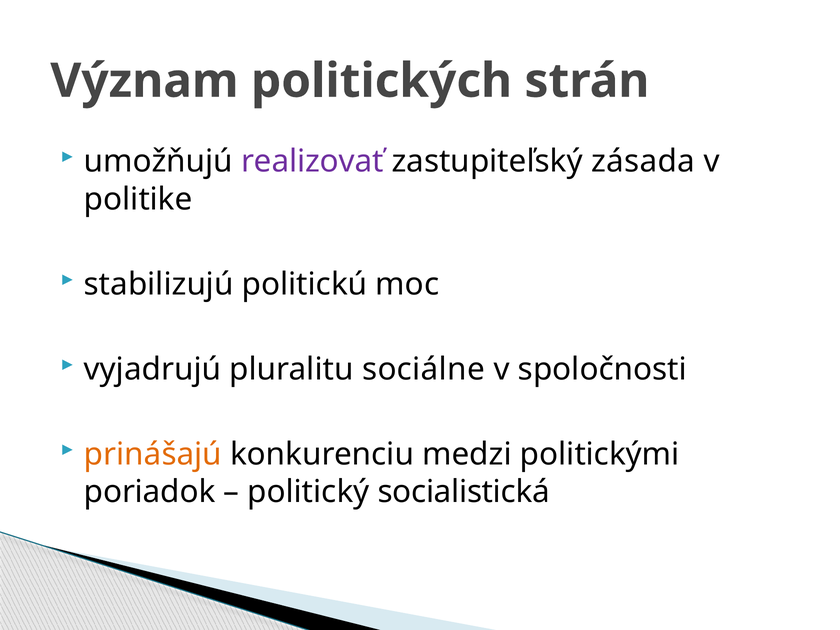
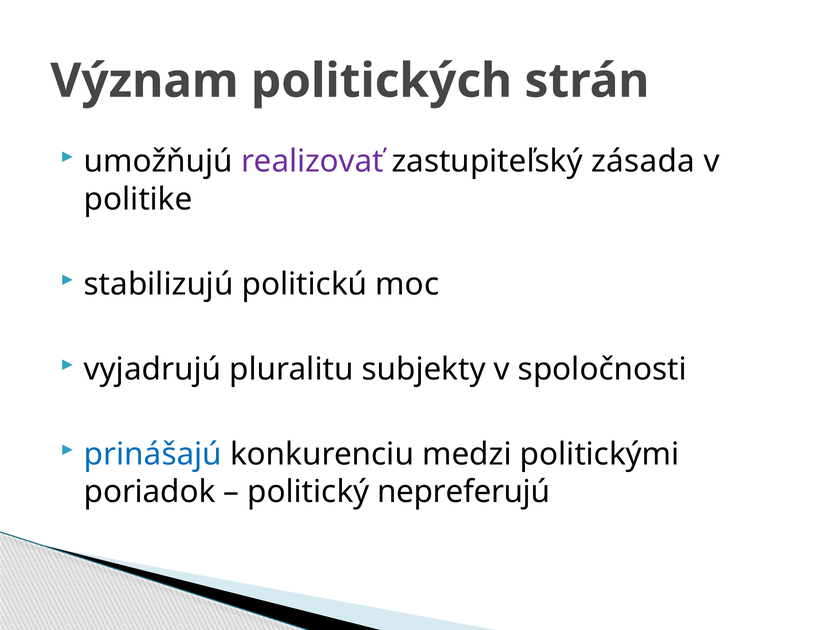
sociálne: sociálne -> subjekty
prinášajú colour: orange -> blue
socialistická: socialistická -> nepreferujú
